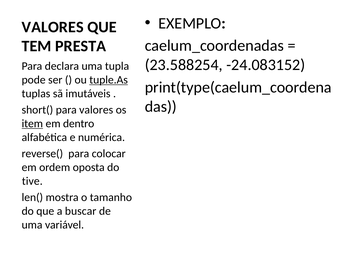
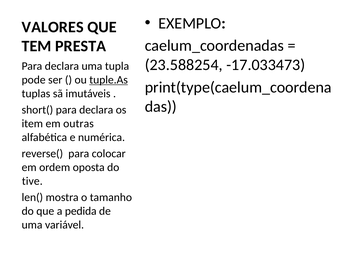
-24.083152: -24.083152 -> -17.033473
short( para valores: valores -> declara
item underline: present -> none
dentro: dentro -> outras
buscar: buscar -> pedida
